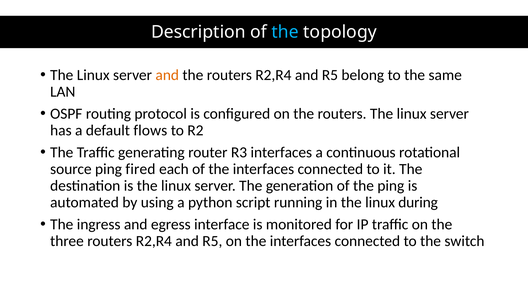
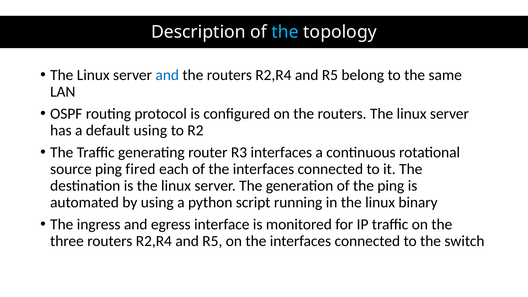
and at (167, 75) colour: orange -> blue
default flows: flows -> using
during: during -> binary
